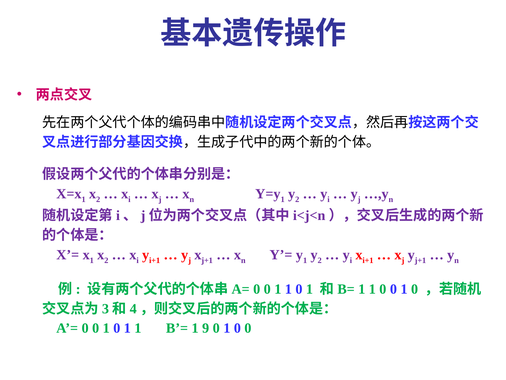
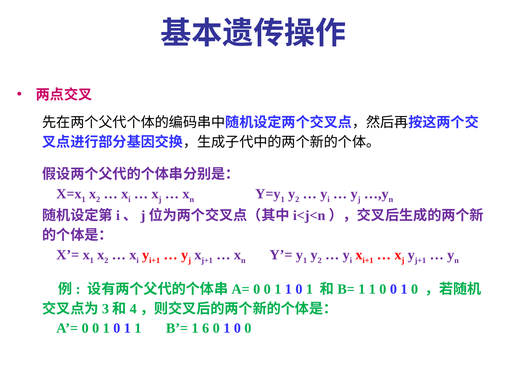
9: 9 -> 6
